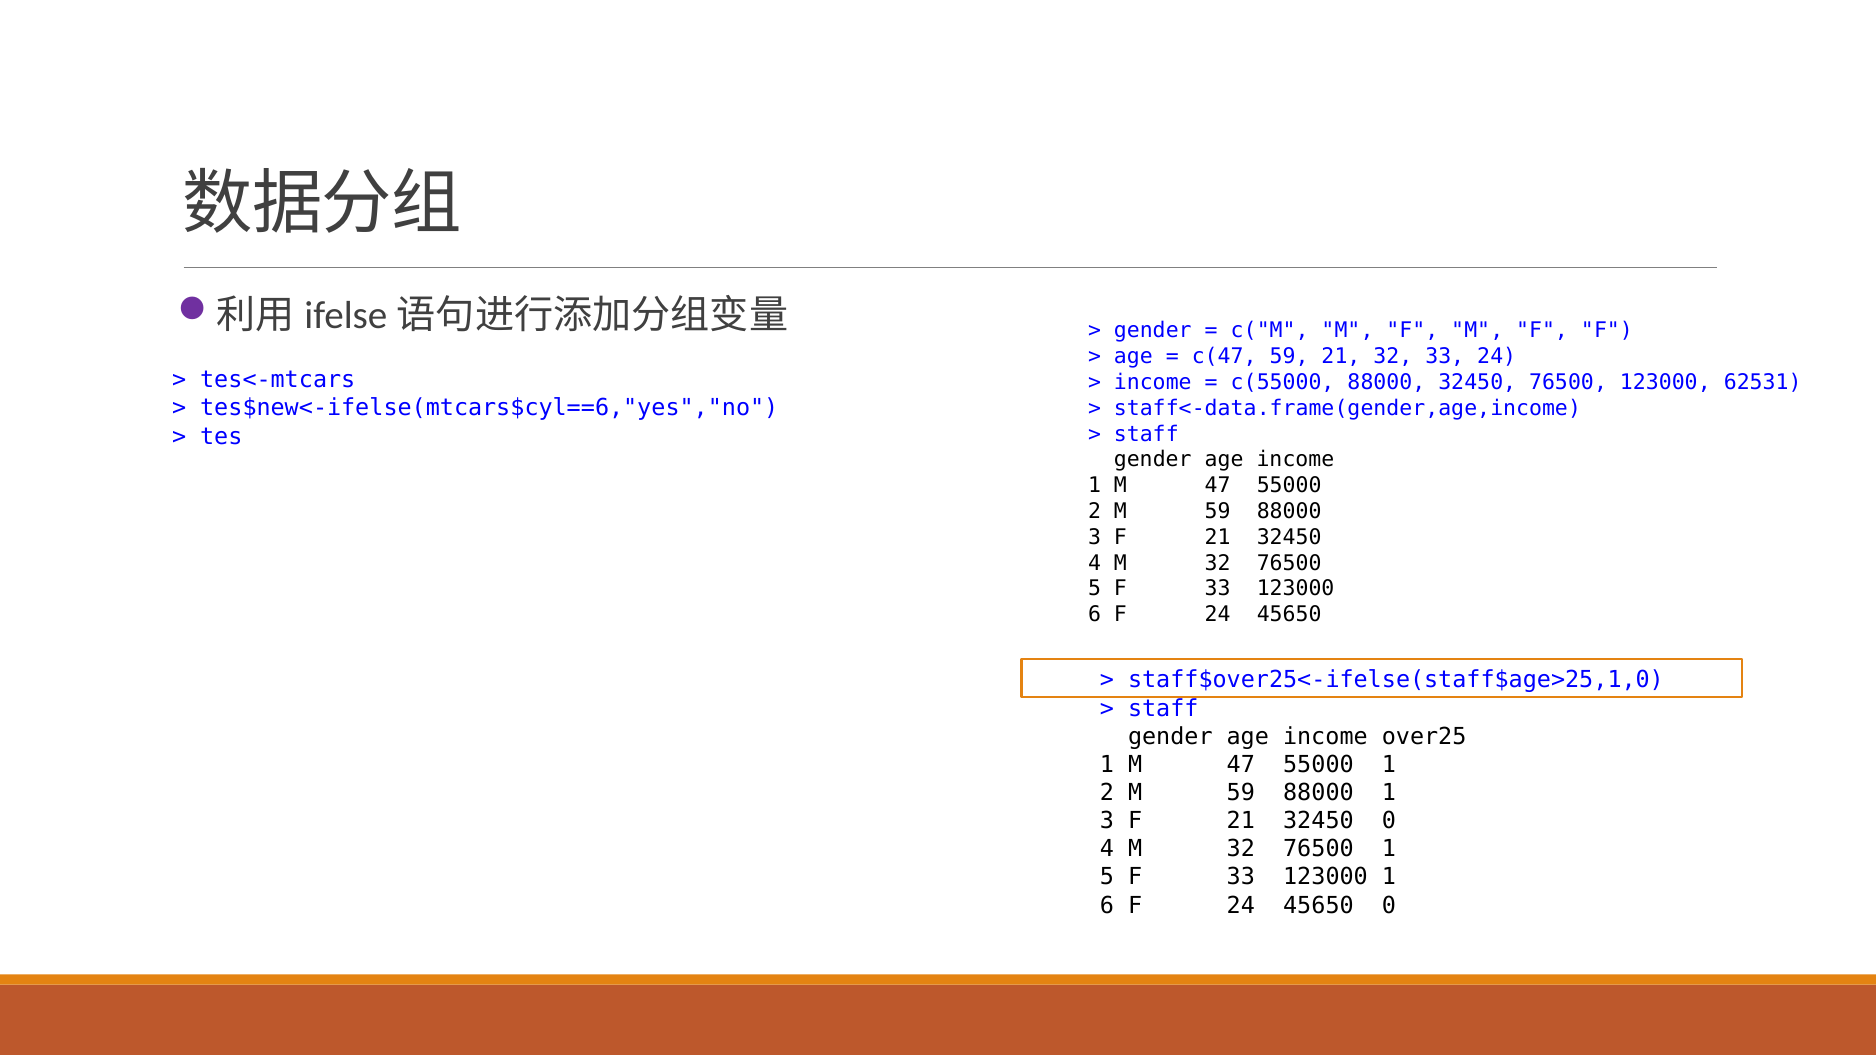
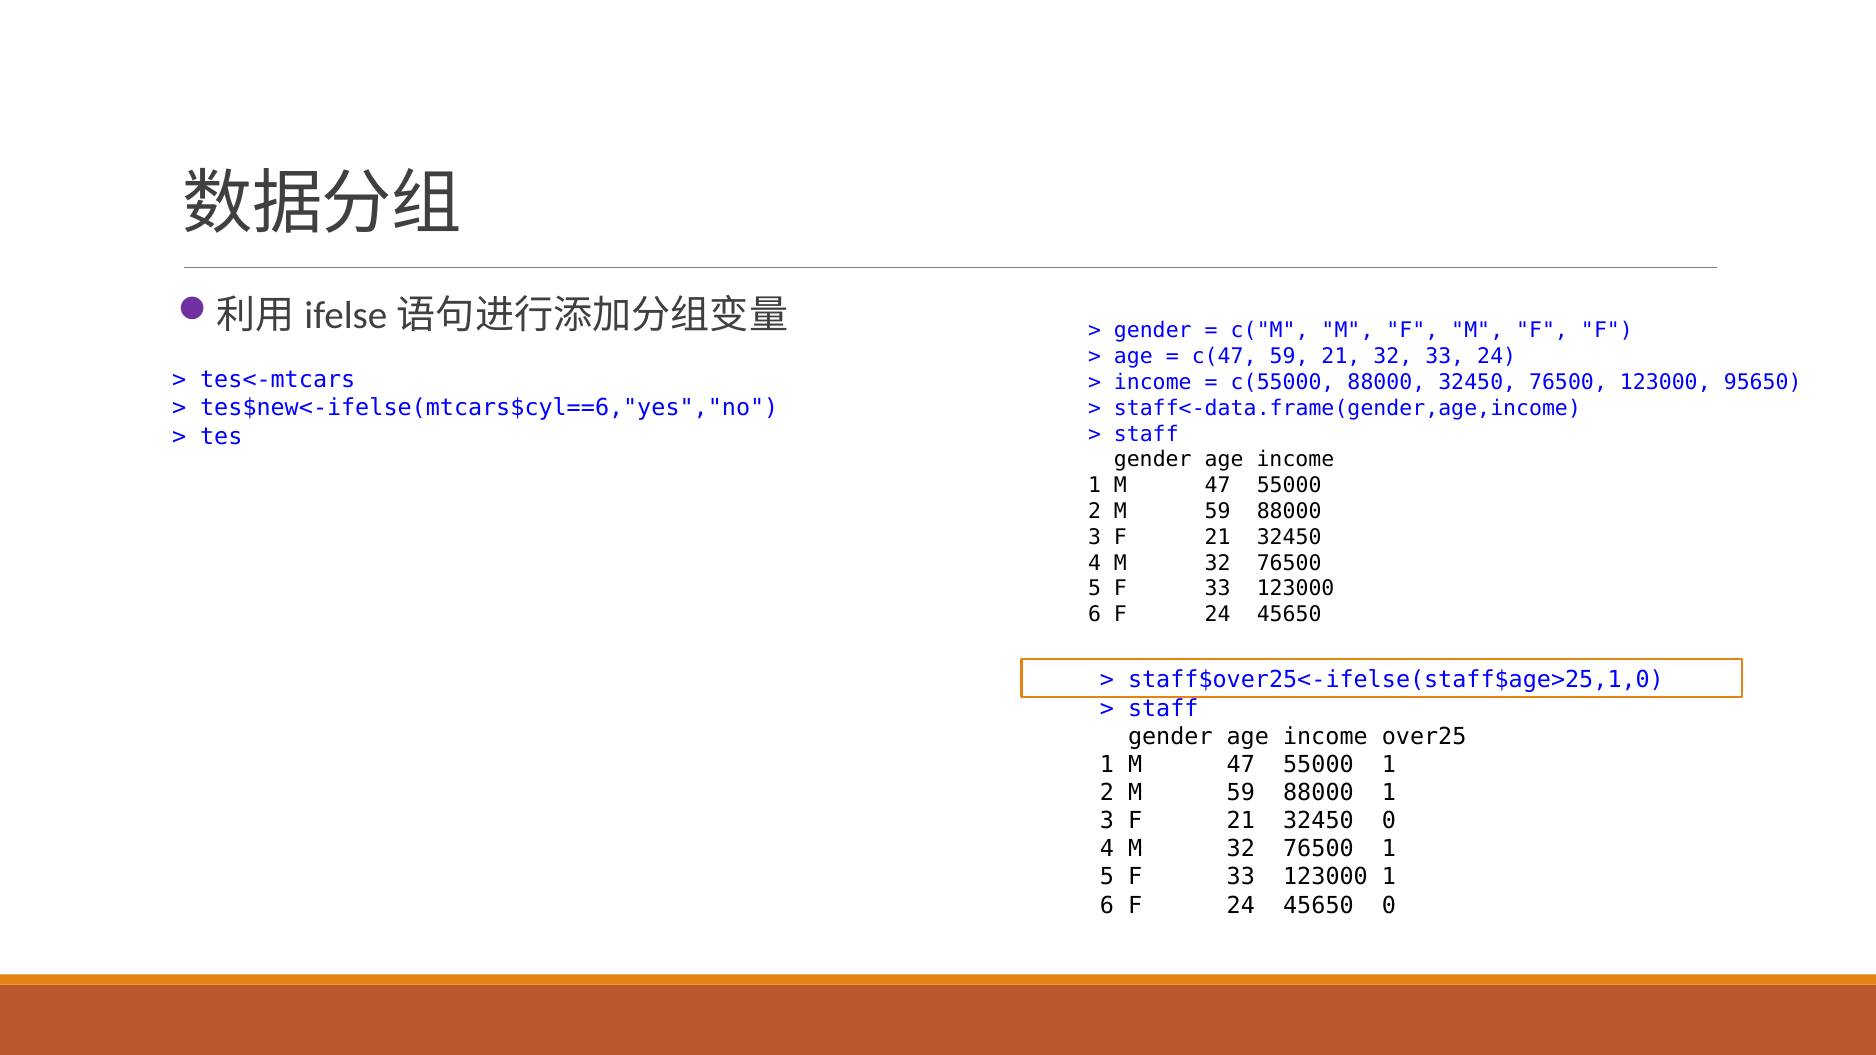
62531: 62531 -> 95650
